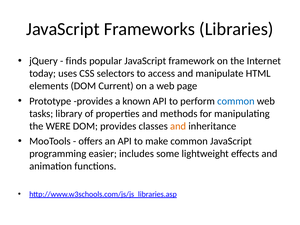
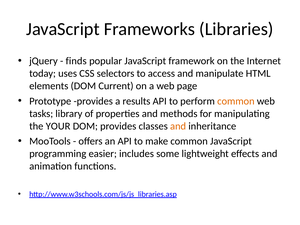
known: known -> results
common at (236, 101) colour: blue -> orange
WERE: WERE -> YOUR
